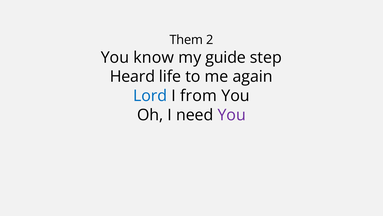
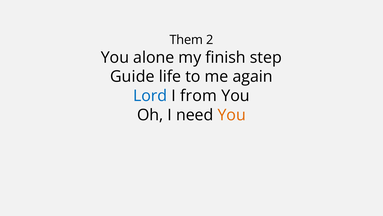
know: know -> alone
guide: guide -> finish
Heard: Heard -> Guide
You at (232, 115) colour: purple -> orange
